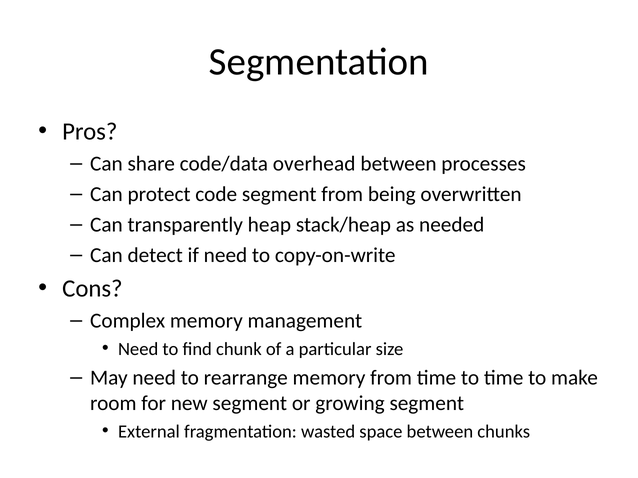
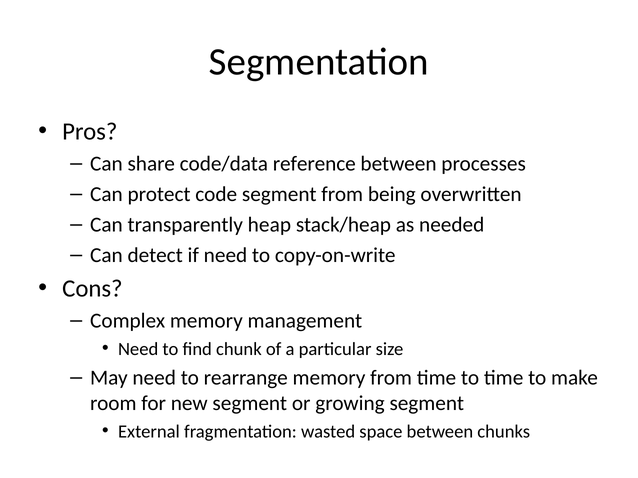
overhead: overhead -> reference
